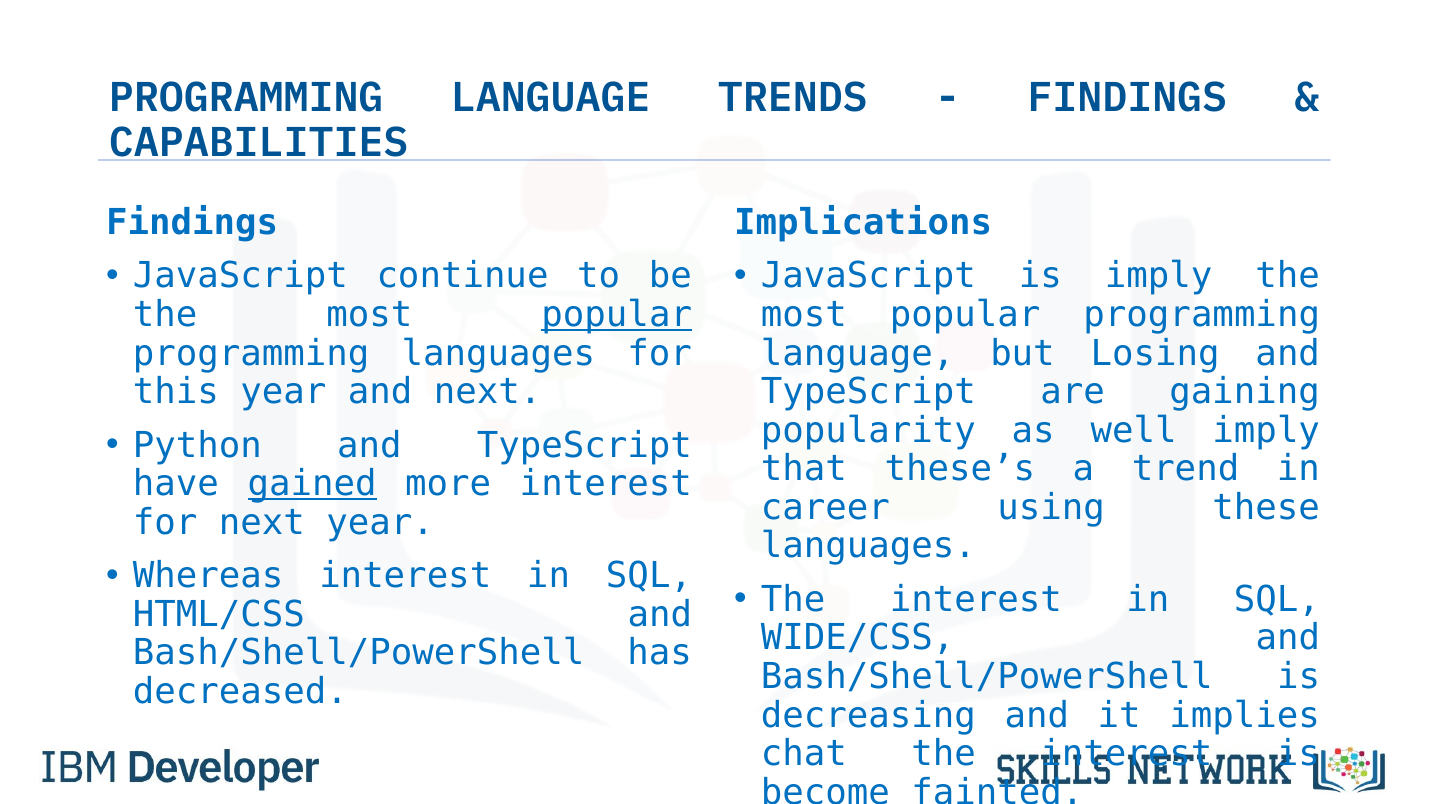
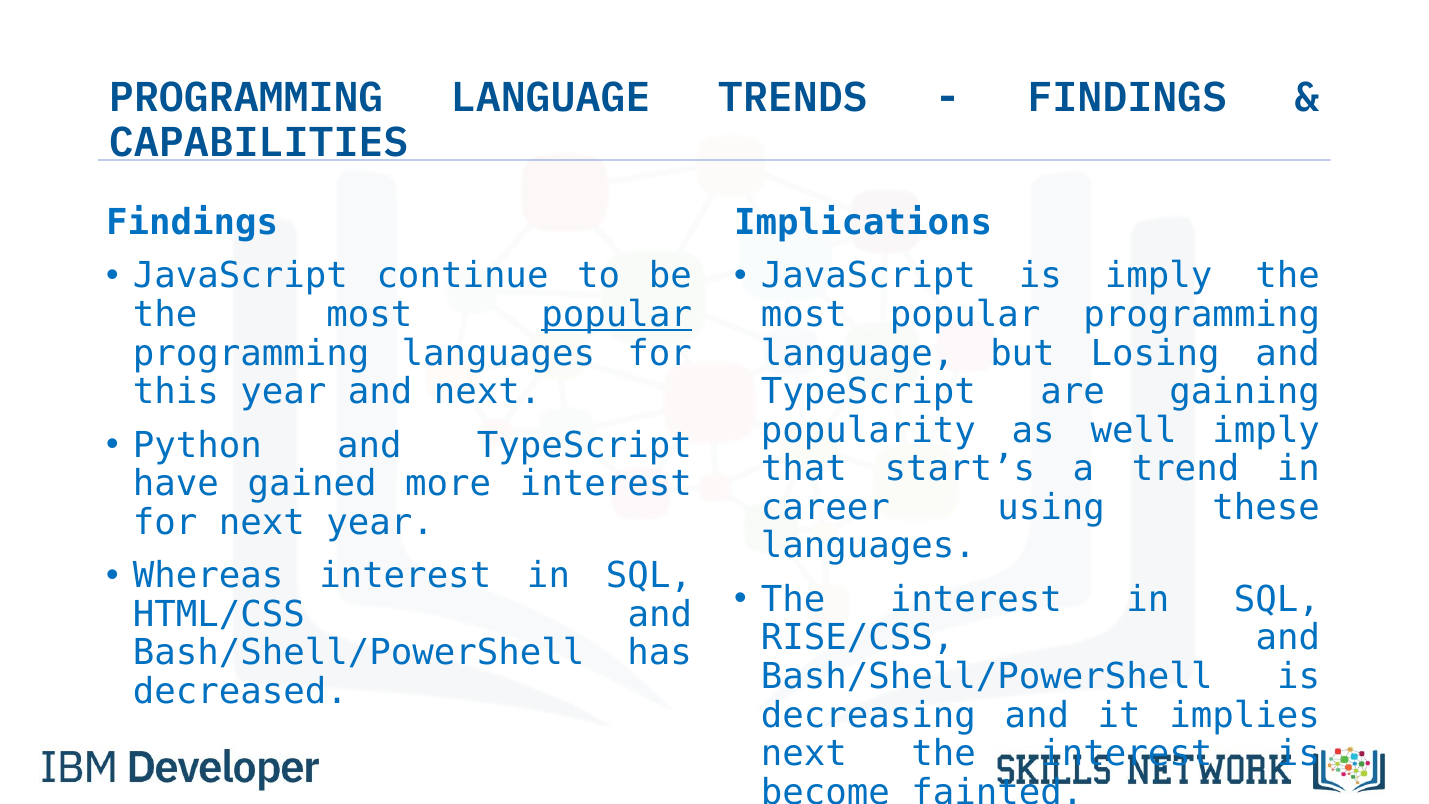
these’s: these’s -> start’s
gained underline: present -> none
WIDE/CSS: WIDE/CSS -> RISE/CSS
chat at (804, 754): chat -> next
